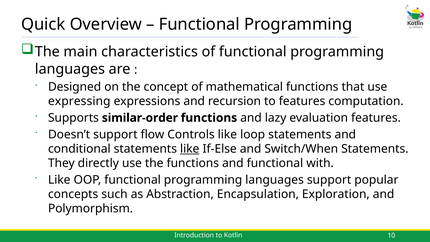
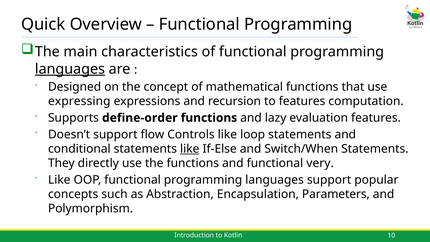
languages at (70, 69) underline: none -> present
similar-order: similar-order -> define-order
with: with -> very
Exploration: Exploration -> Parameters
